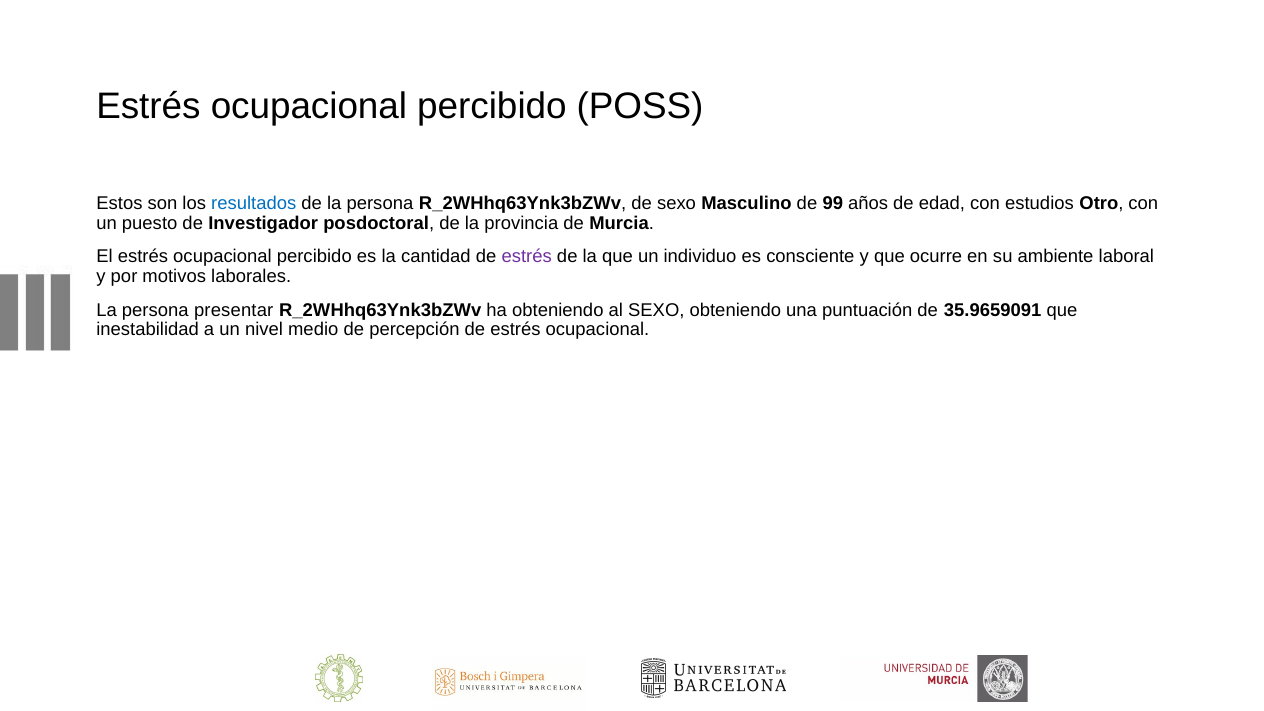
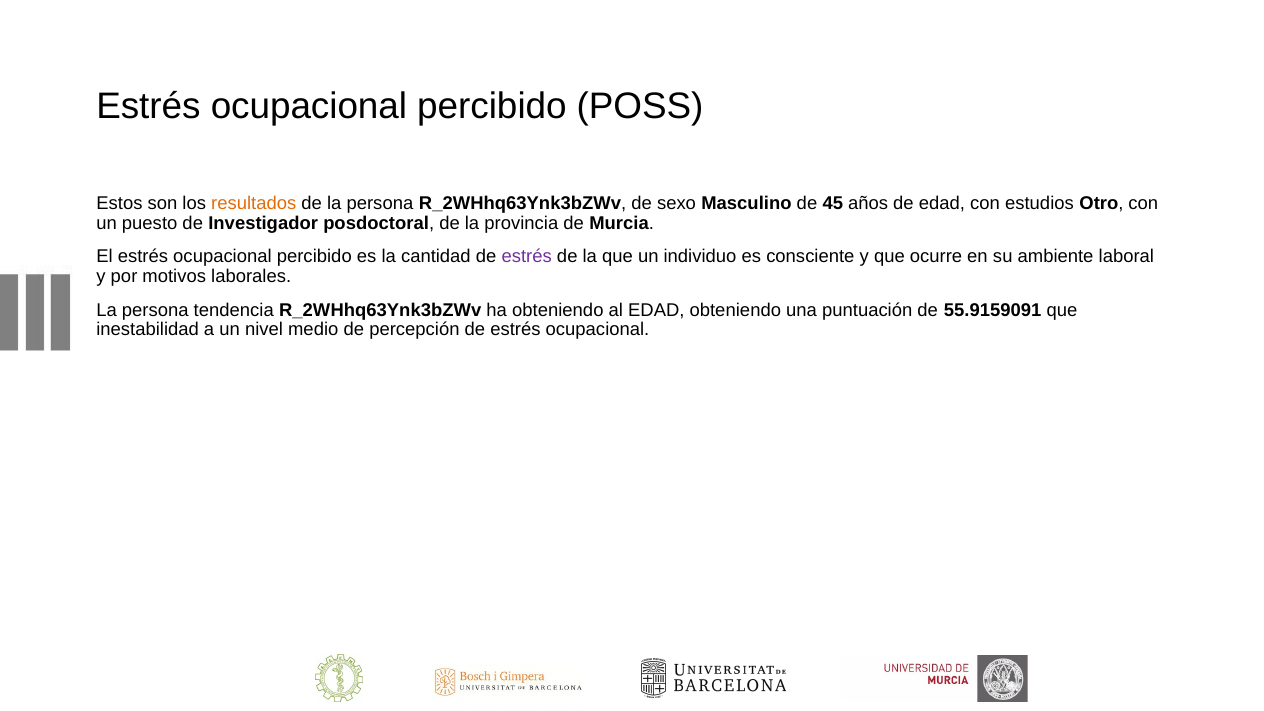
resultados colour: blue -> orange
99: 99 -> 45
presentar: presentar -> tendencia
al SEXO: SEXO -> EDAD
35.9659091: 35.9659091 -> 55.9159091
